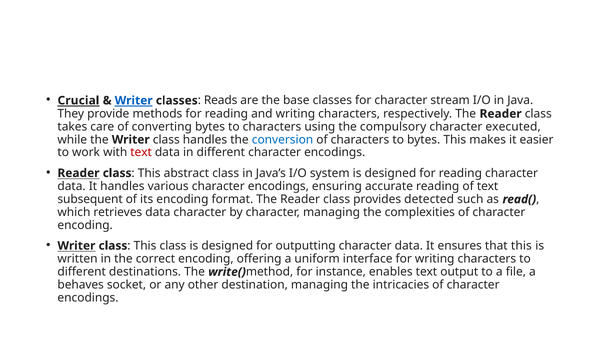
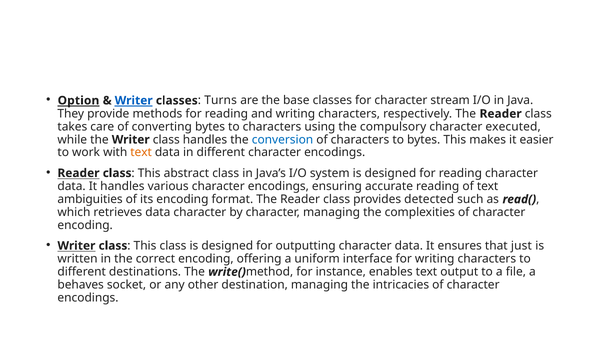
Crucial: Crucial -> Option
Reads: Reads -> Turns
text at (141, 153) colour: red -> orange
subsequent: subsequent -> ambiguities
that this: this -> just
